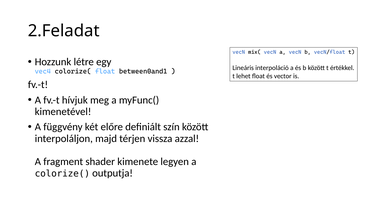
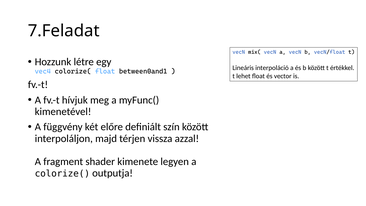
2.Feladat: 2.Feladat -> 7.Feladat
